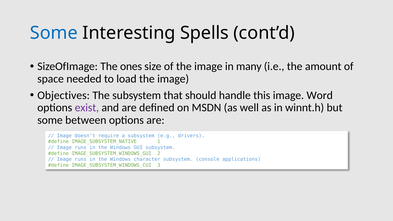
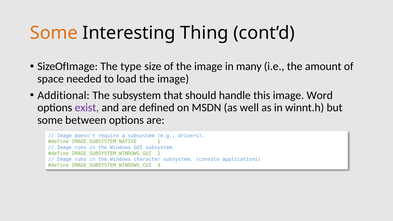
Some at (54, 33) colour: blue -> orange
Spells: Spells -> Thing
ones: ones -> type
Objectives: Objectives -> Additional
